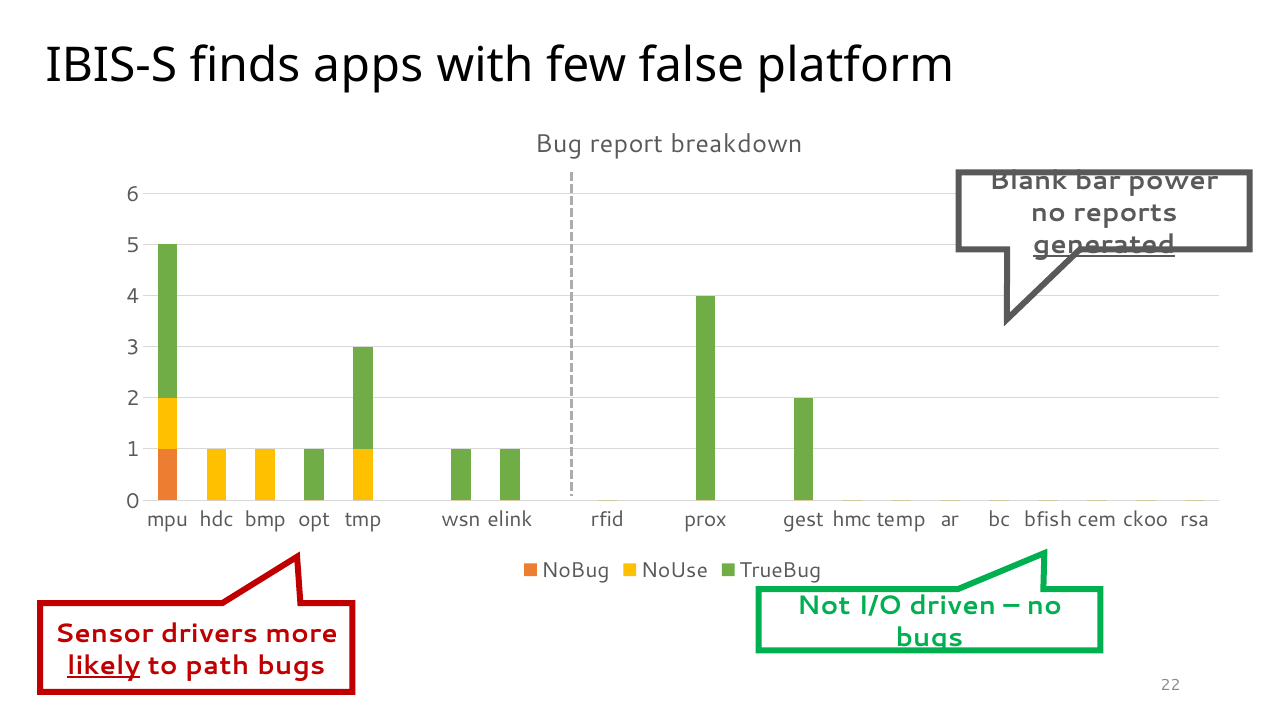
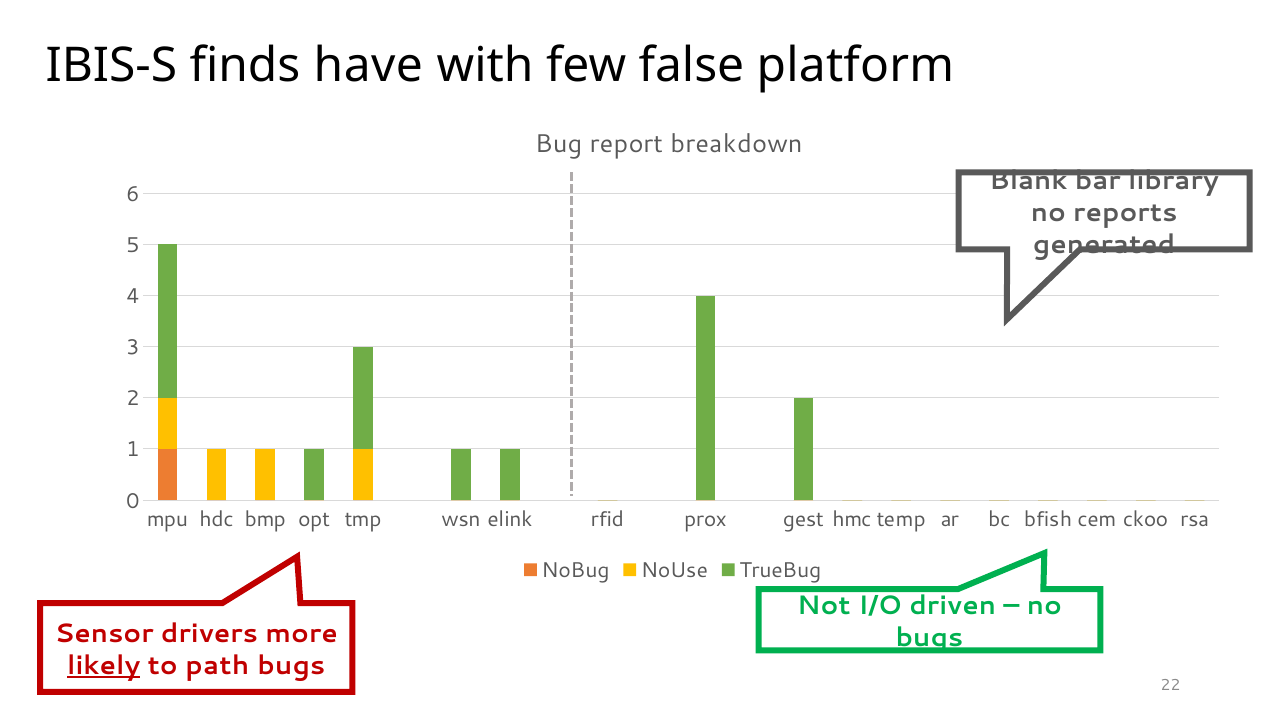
apps: apps -> have
power: power -> library
generated underline: present -> none
